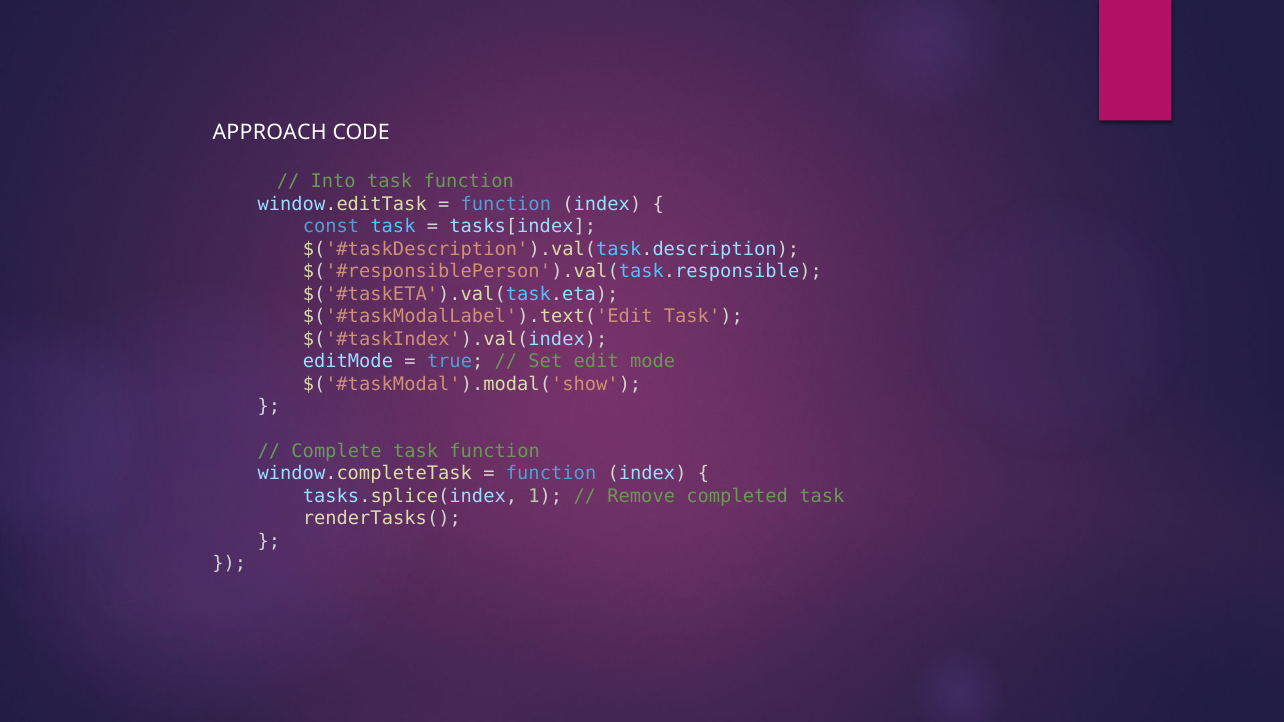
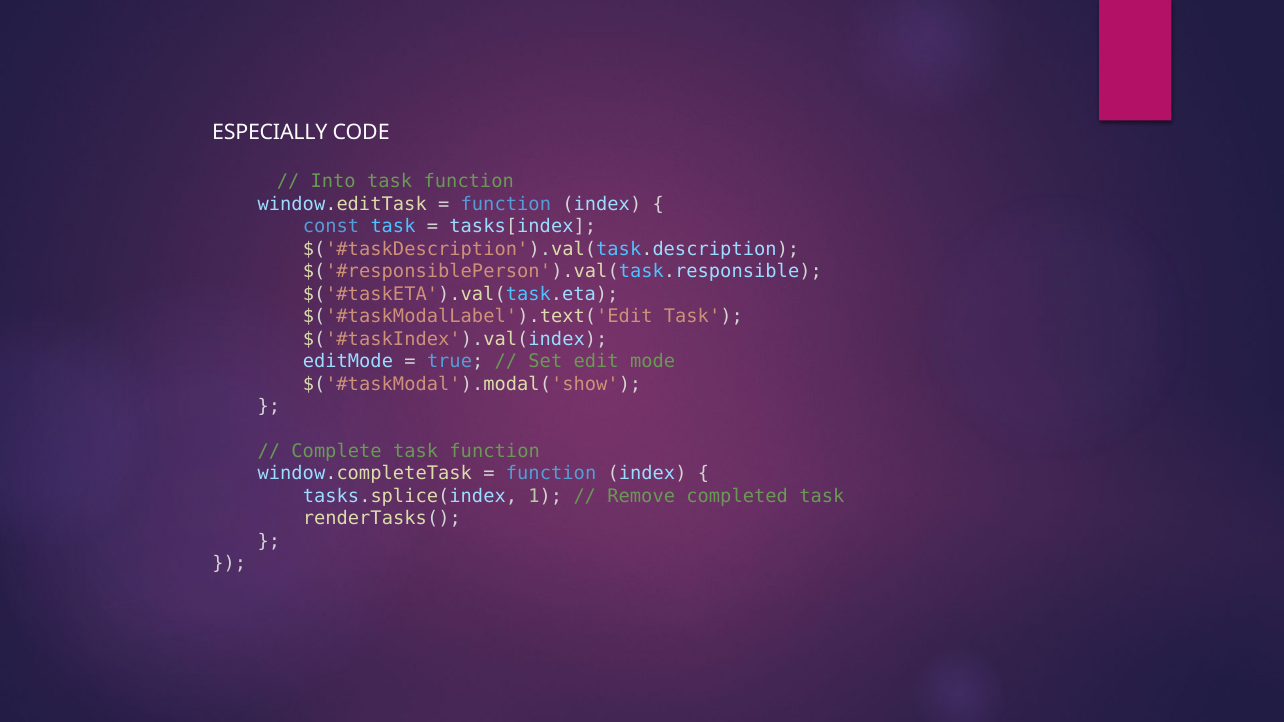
APPROACH: APPROACH -> ESPECIALLY
